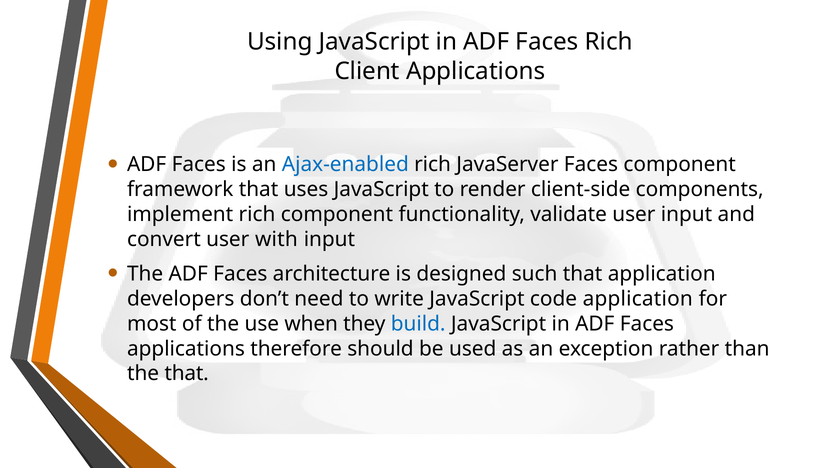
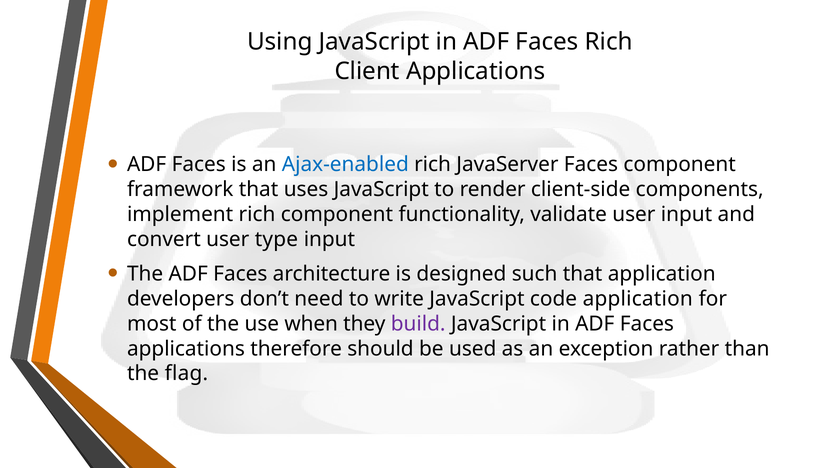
with: with -> type
build colour: blue -> purple
the that: that -> flag
